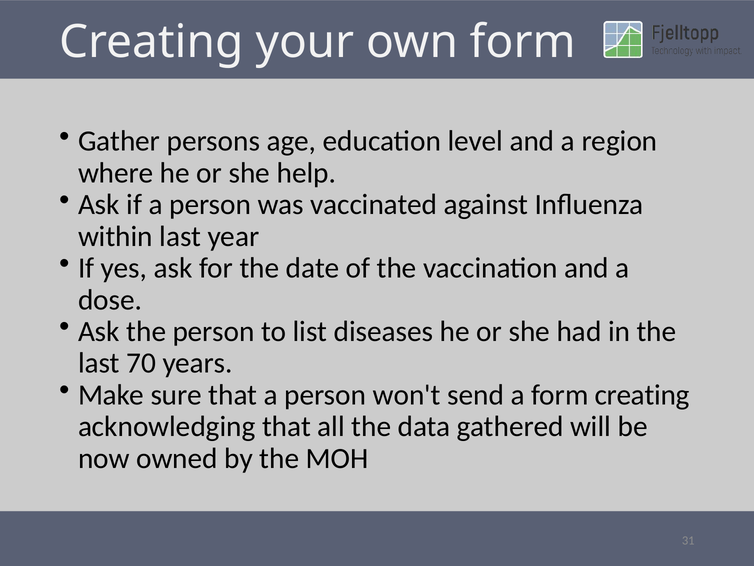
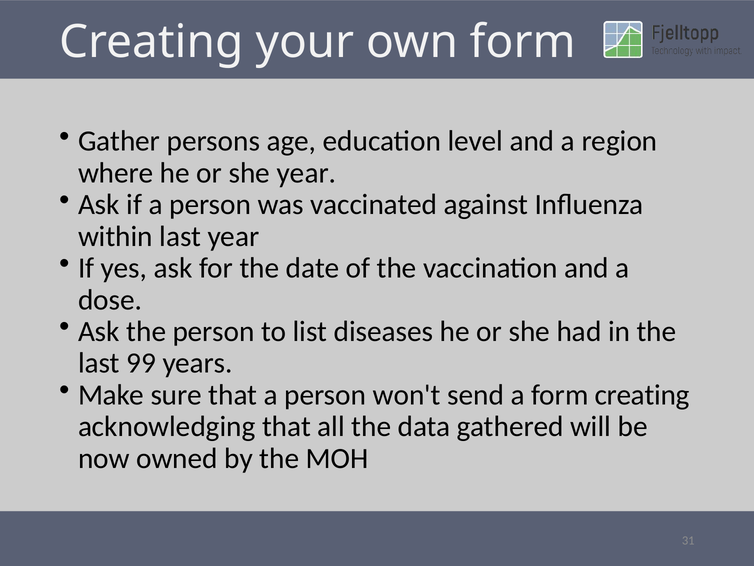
she help: help -> year
70: 70 -> 99
